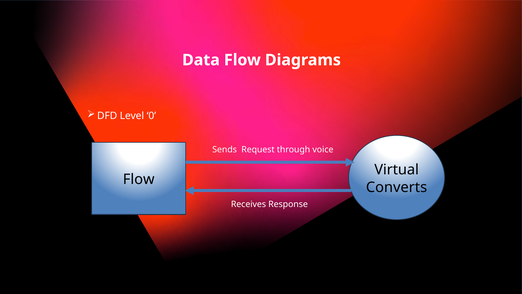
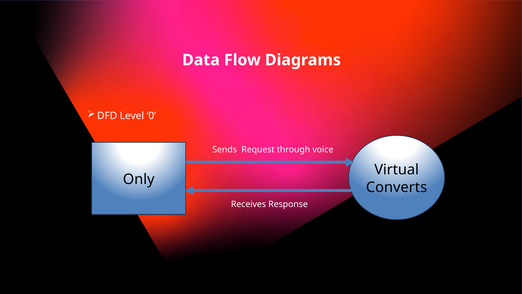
Flow at (139, 179): Flow -> Only
